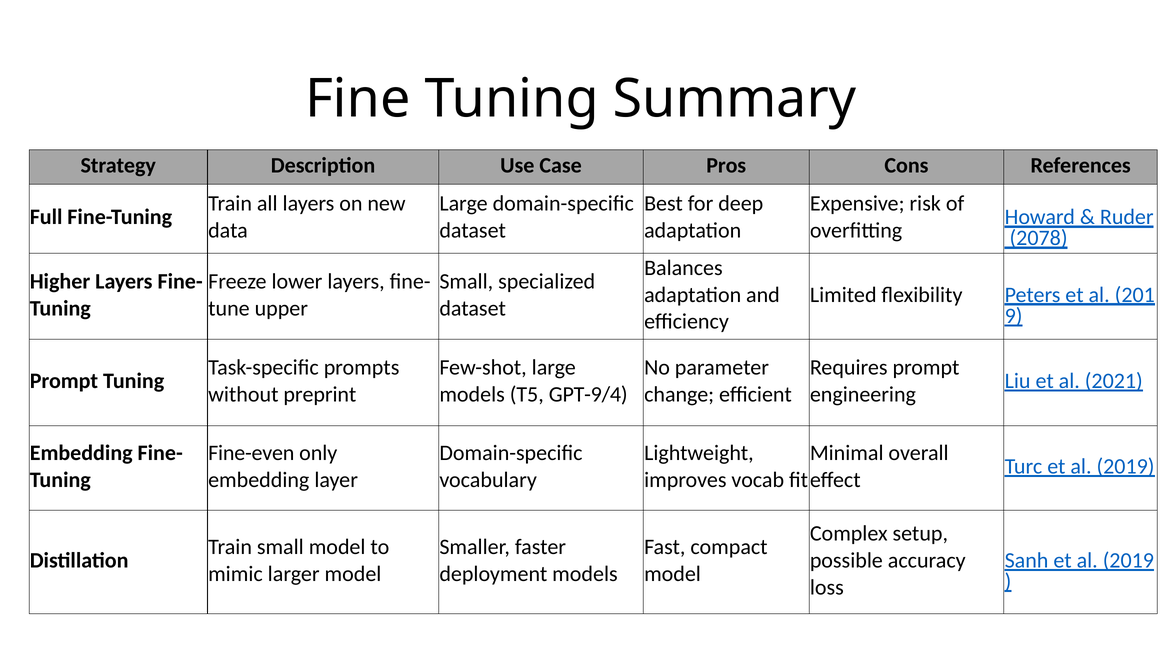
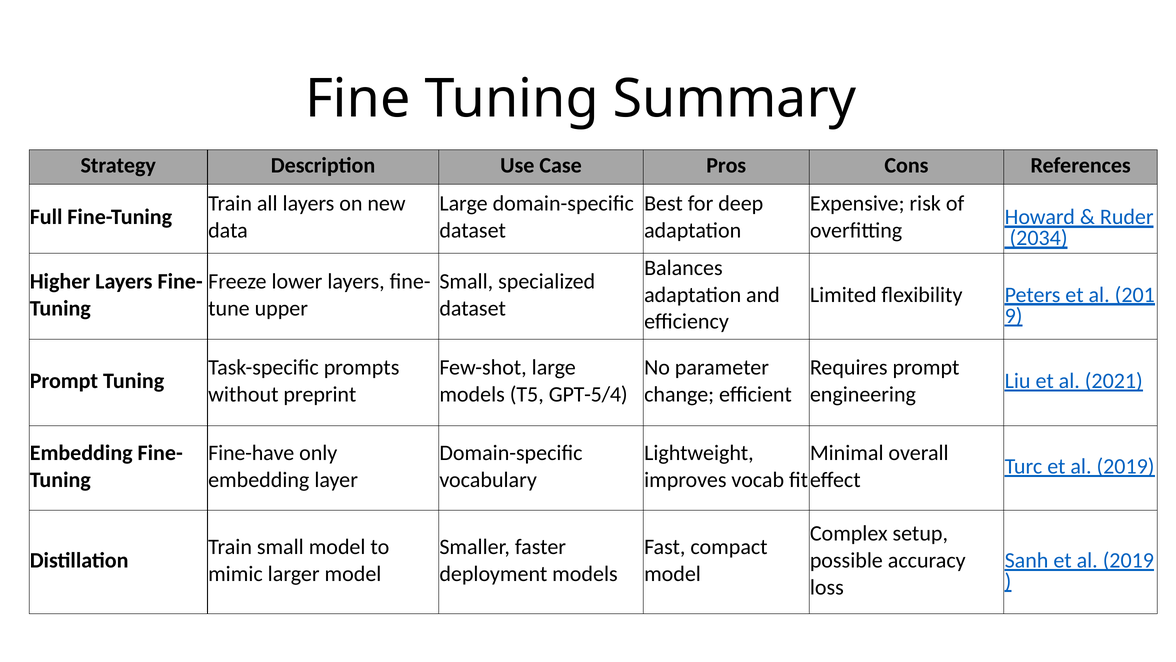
2078: 2078 -> 2034
GPT-9/4: GPT-9/4 -> GPT-5/4
Fine-even: Fine-even -> Fine-have
